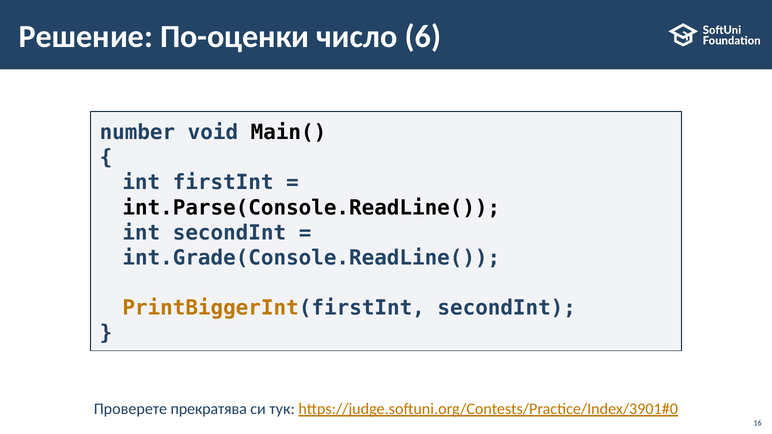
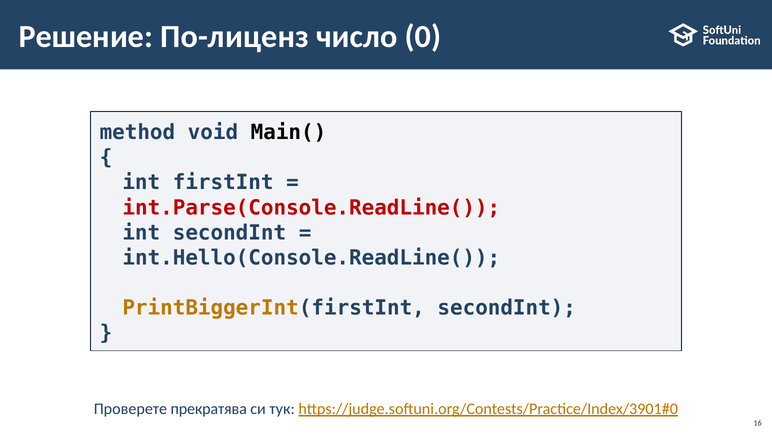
По-оценки: По-оценки -> По-лиценз
6: 6 -> 0
number: number -> method
int.Parse(Console.ReadLine( colour: black -> red
int.Grade(Console.ReadLine(: int.Grade(Console.ReadLine( -> int.Hello(Console.ReadLine(
